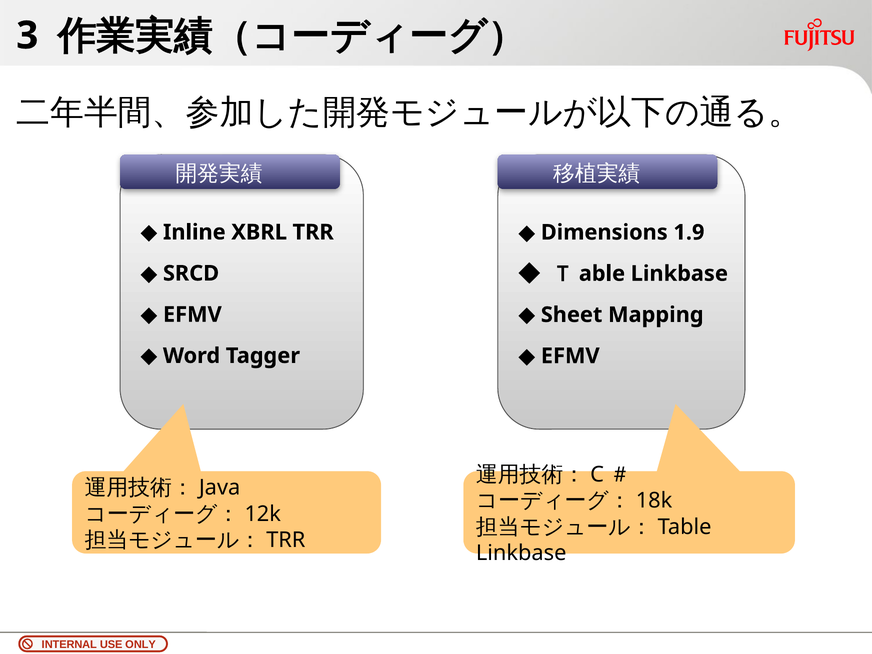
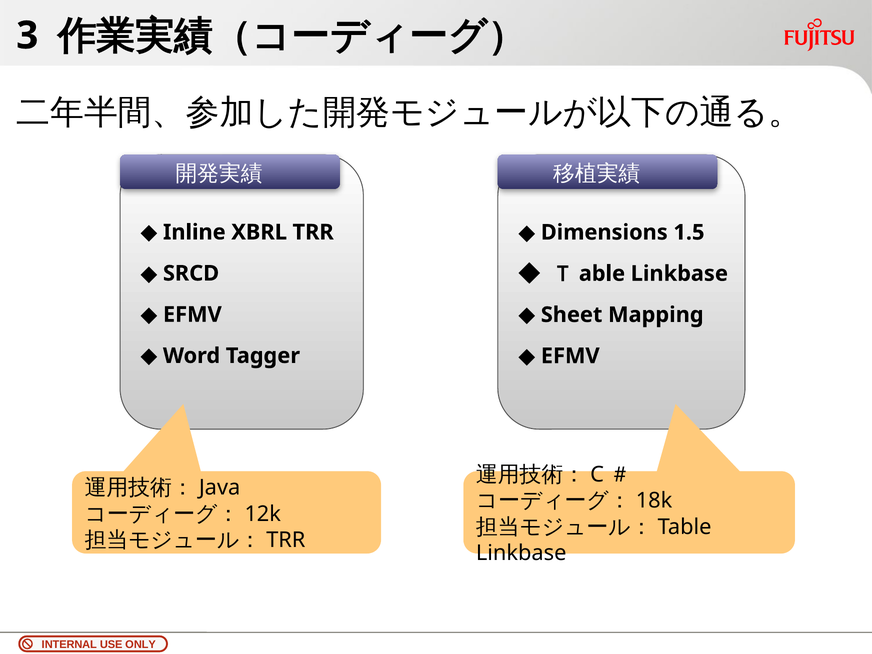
1.9: 1.9 -> 1.5
